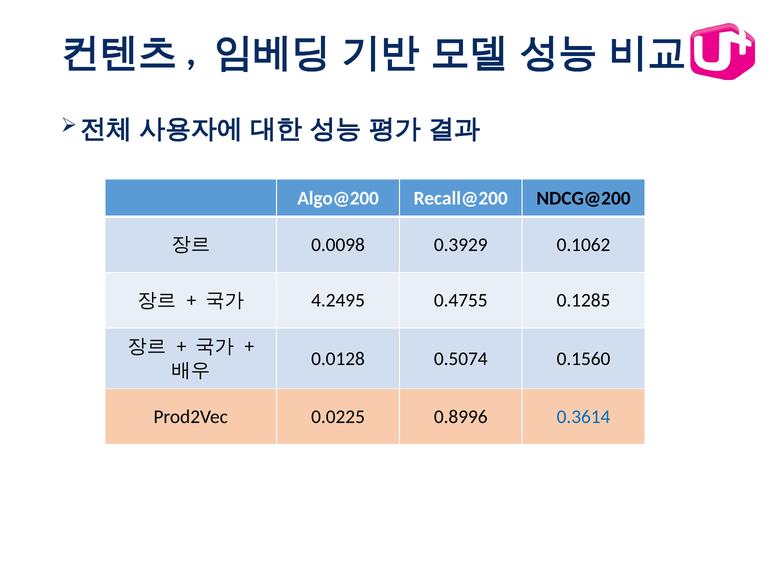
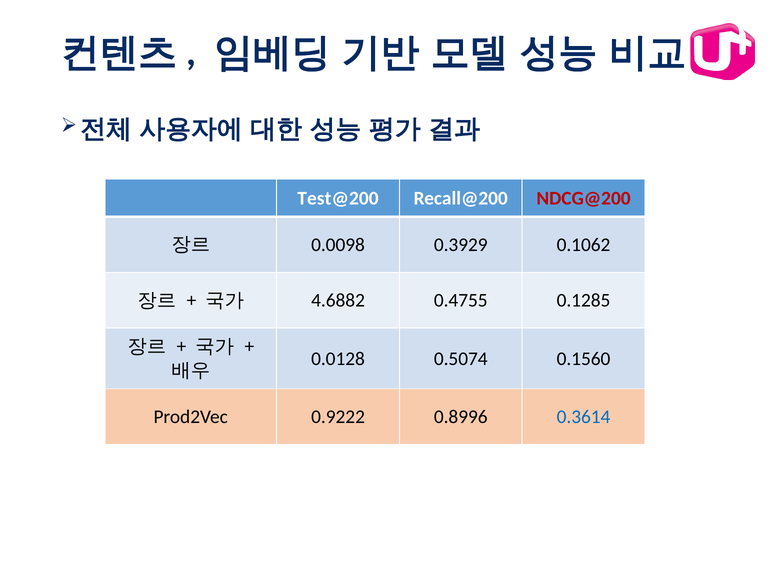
Algo@200: Algo@200 -> Test@200
NDCG@200 colour: black -> red
4.2495: 4.2495 -> 4.6882
0.0225: 0.0225 -> 0.9222
